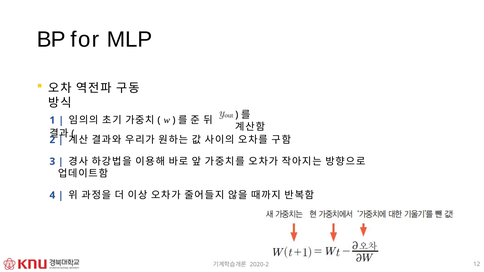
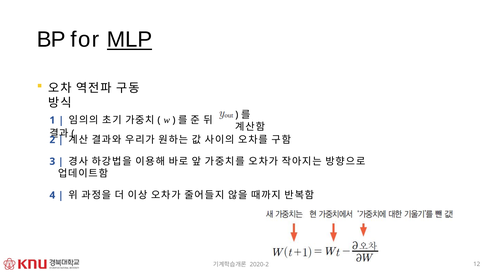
MLP underline: none -> present
